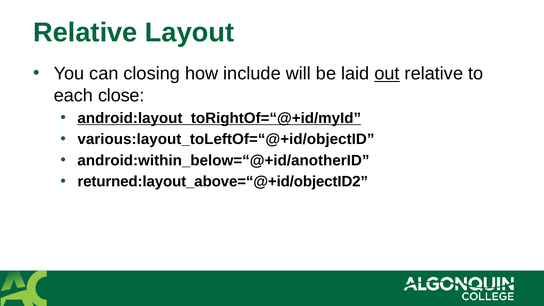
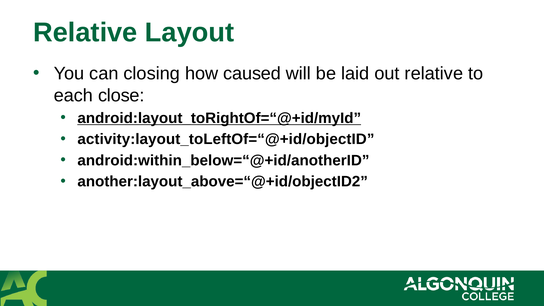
include: include -> caused
out underline: present -> none
various:layout_toLeftOf=“@+id/objectID: various:layout_toLeftOf=“@+id/objectID -> activity:layout_toLeftOf=“@+id/objectID
returned:layout_above=“@+id/objectID2: returned:layout_above=“@+id/objectID2 -> another:layout_above=“@+id/objectID2
